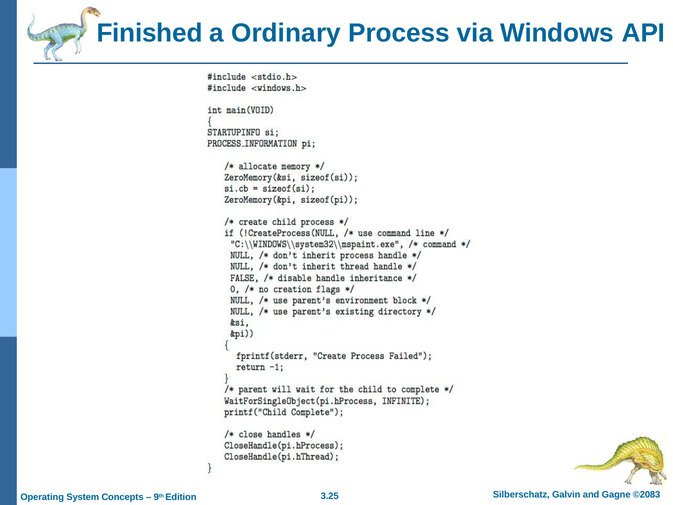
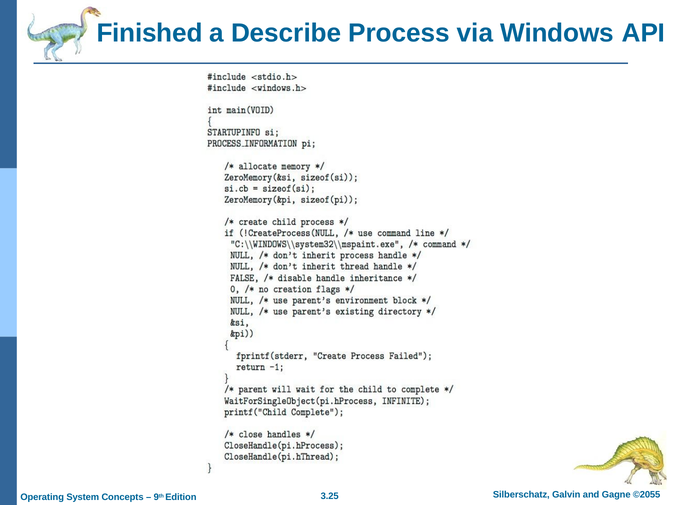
Ordinary: Ordinary -> Describe
©2083: ©2083 -> ©2055
